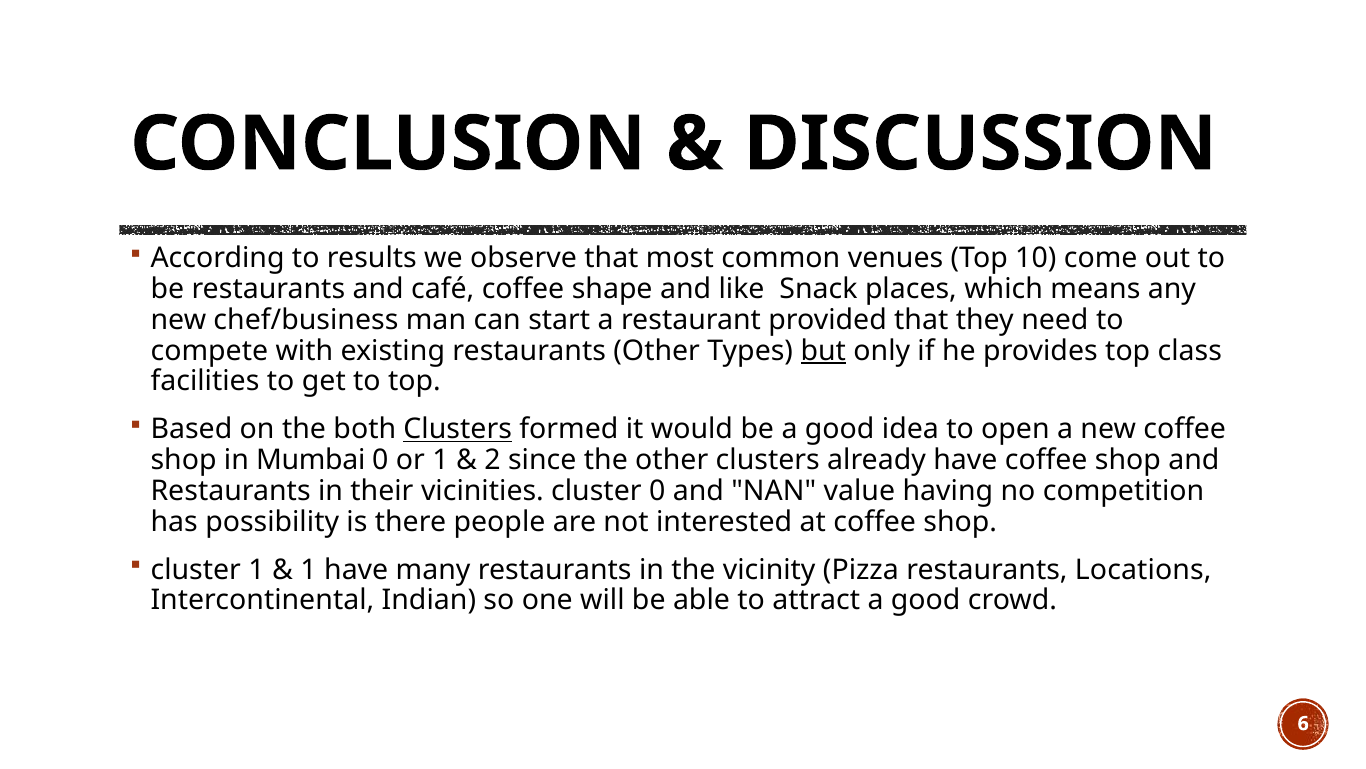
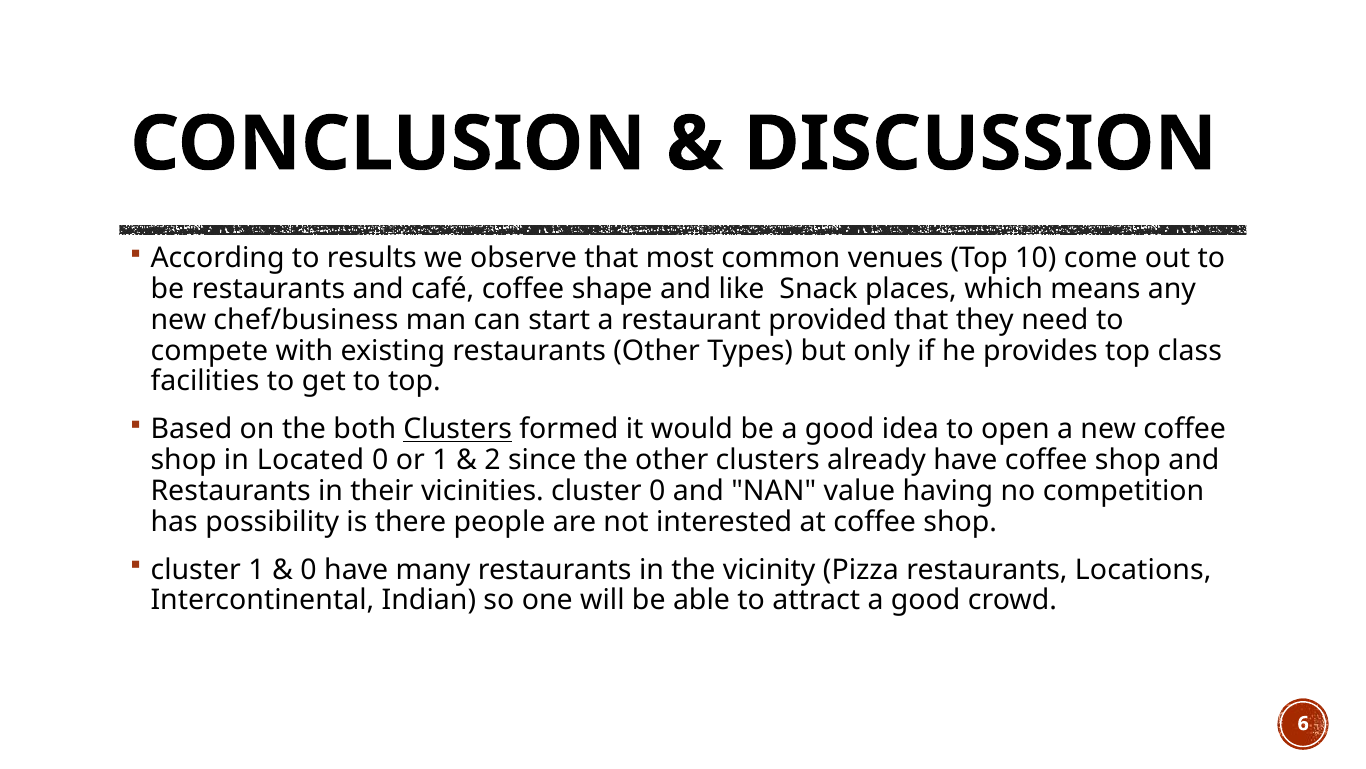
but underline: present -> none
Mumbai: Mumbai -> Located
1 at (309, 569): 1 -> 0
